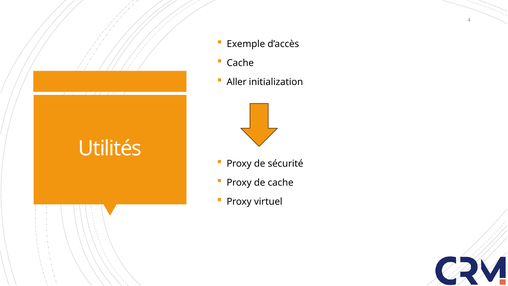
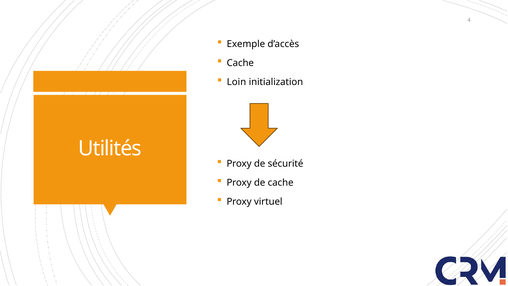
Aller: Aller -> Loin
